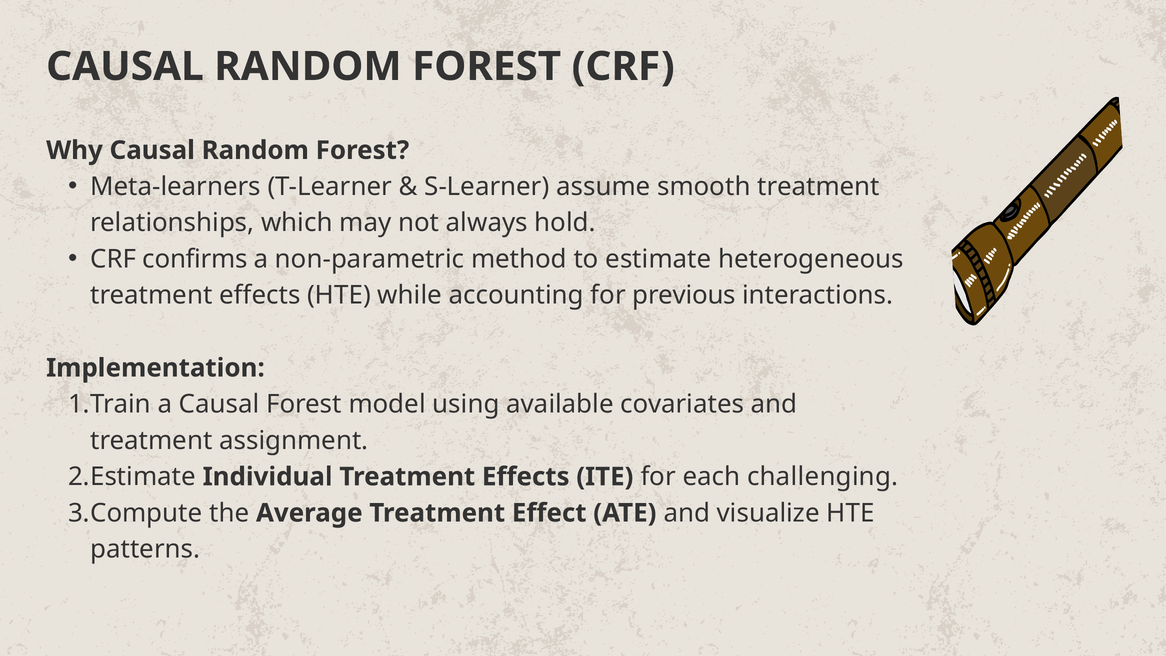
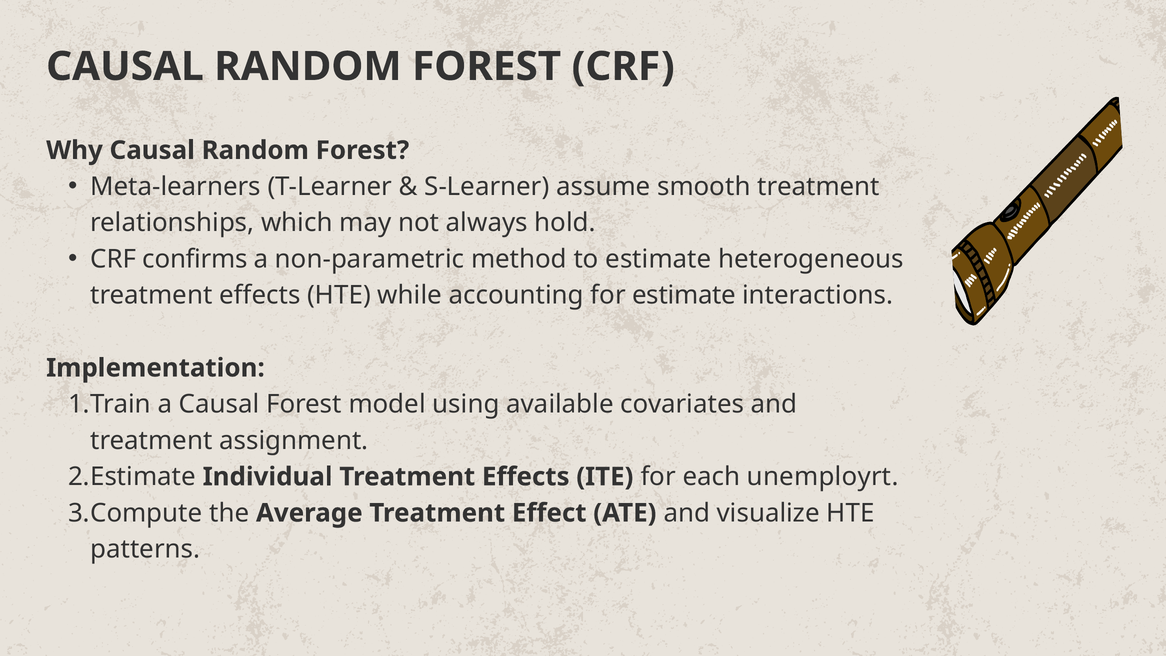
for previous: previous -> estimate
challenging: challenging -> unemployrt
